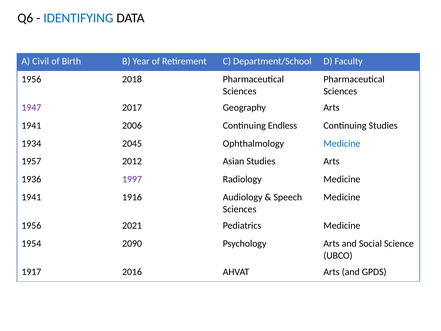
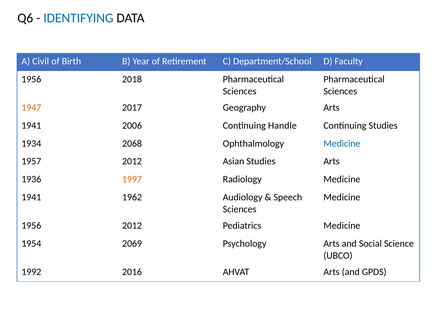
1947 colour: purple -> orange
Endless: Endless -> Handle
2045: 2045 -> 2068
1997 colour: purple -> orange
1916: 1916 -> 1962
1956 2021: 2021 -> 2012
2090: 2090 -> 2069
1917: 1917 -> 1992
